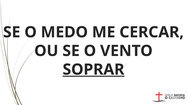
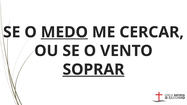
MEDO underline: none -> present
